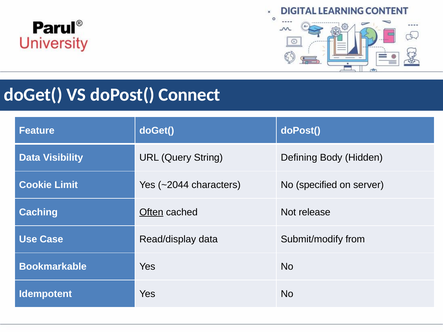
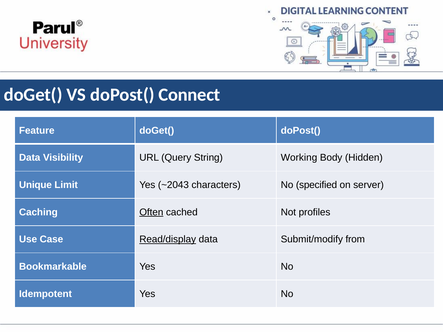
Defining: Defining -> Working
Cookie: Cookie -> Unique
~2044: ~2044 -> ~2043
release: release -> profiles
Read/display underline: none -> present
